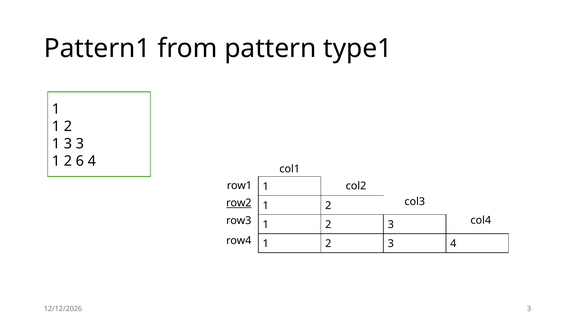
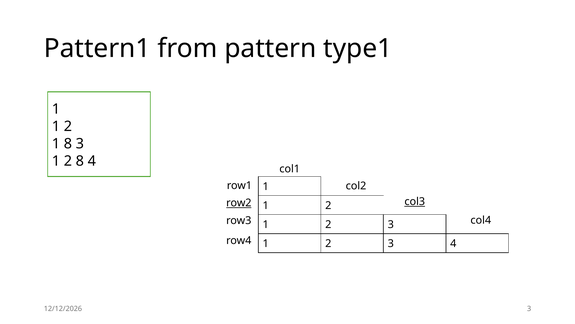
1 3: 3 -> 8
2 6: 6 -> 8
col3 underline: none -> present
